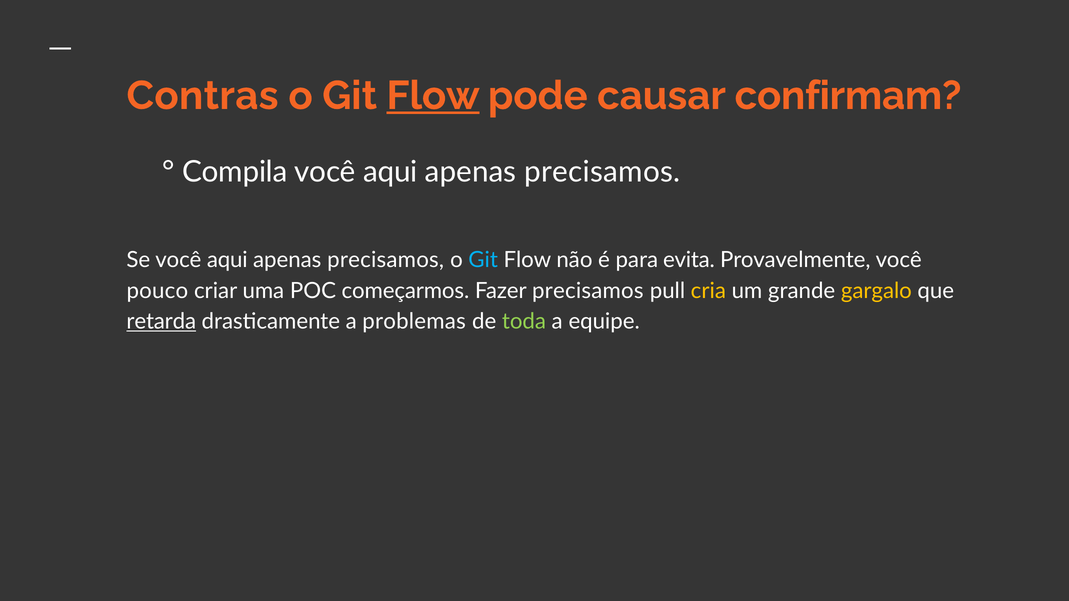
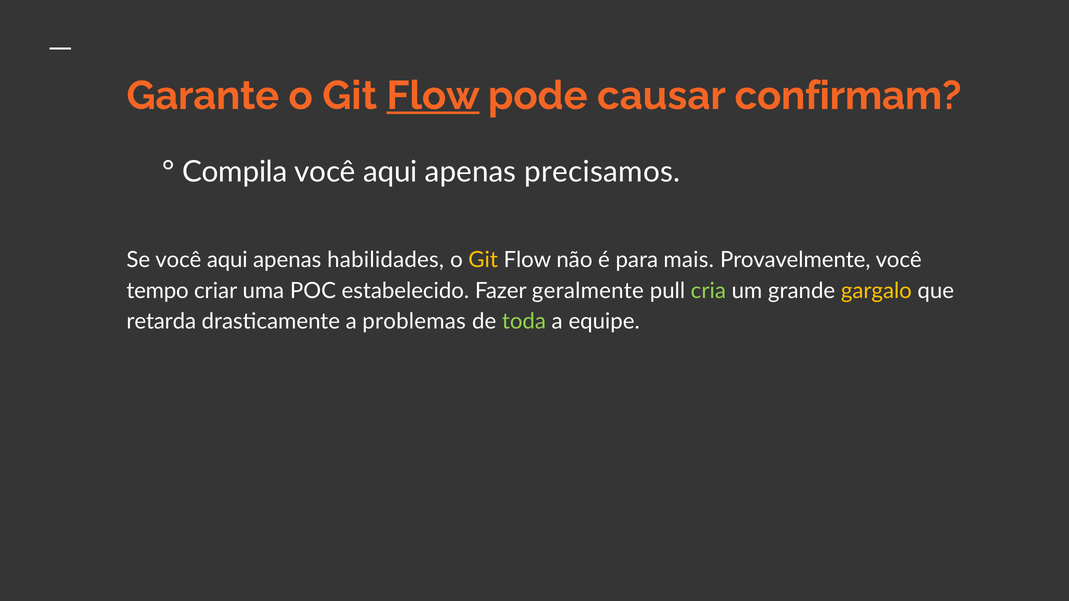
Contras: Contras -> Garante
precisamos at (386, 260): precisamos -> habilidades
Git at (483, 260) colour: light blue -> yellow
evita: evita -> mais
pouco: pouco -> tempo
começarmos: começarmos -> estabelecido
Fazer precisamos: precisamos -> geralmente
cria colour: yellow -> light green
retarda underline: present -> none
